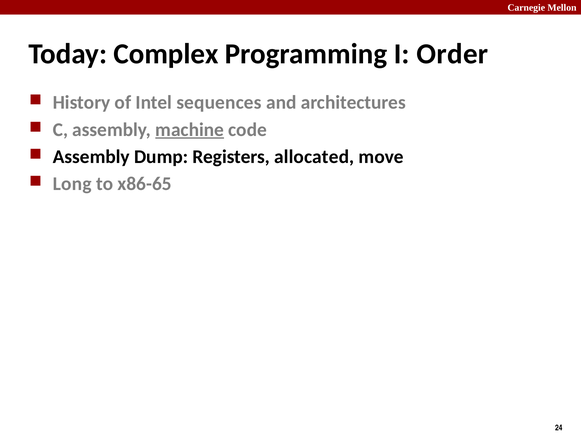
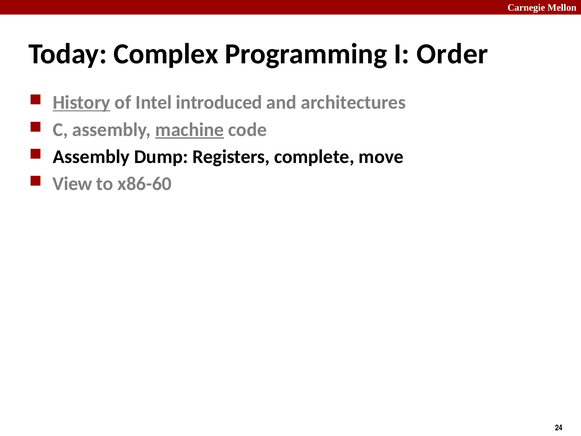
History underline: none -> present
sequences: sequences -> introduced
allocated: allocated -> complete
Long: Long -> View
x86-65: x86-65 -> x86-60
